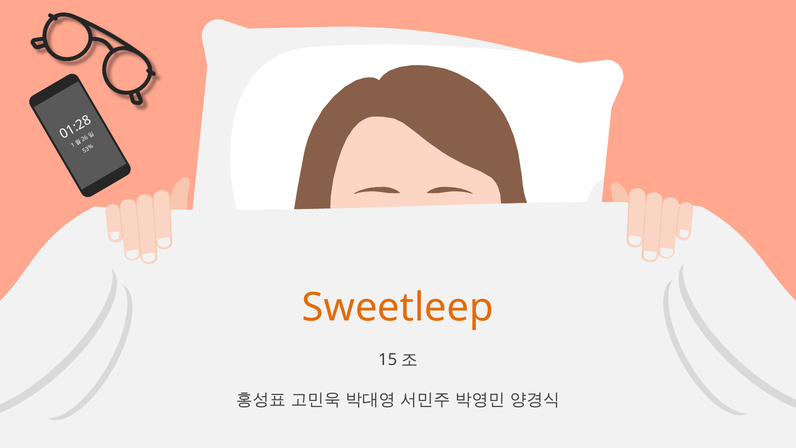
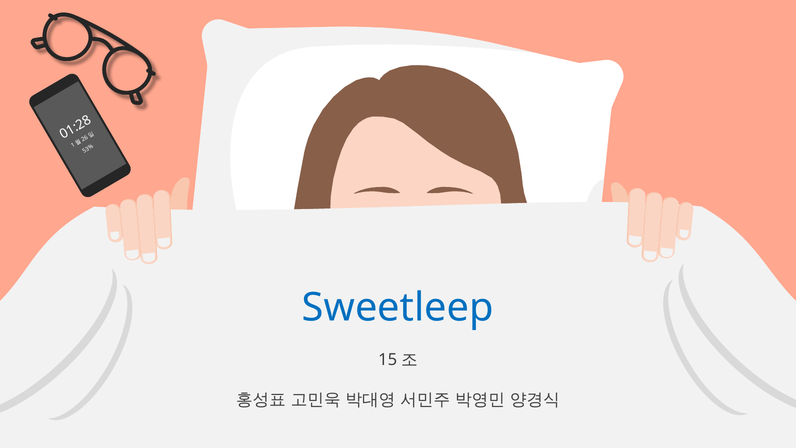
Sweetleep colour: orange -> blue
